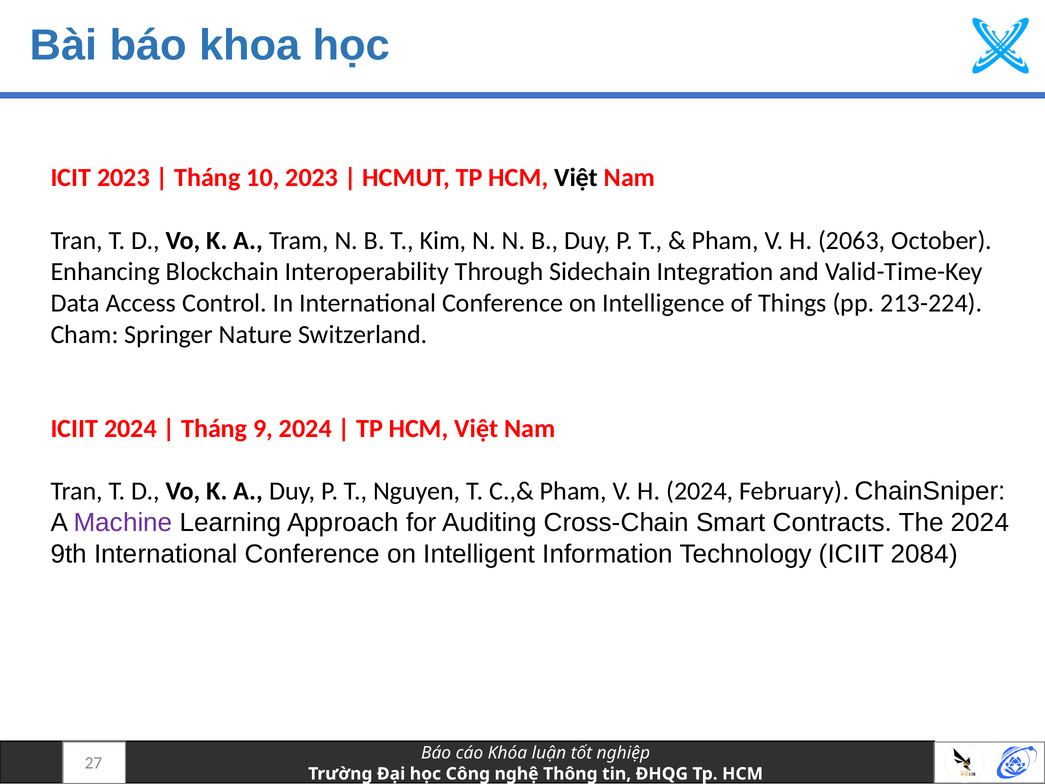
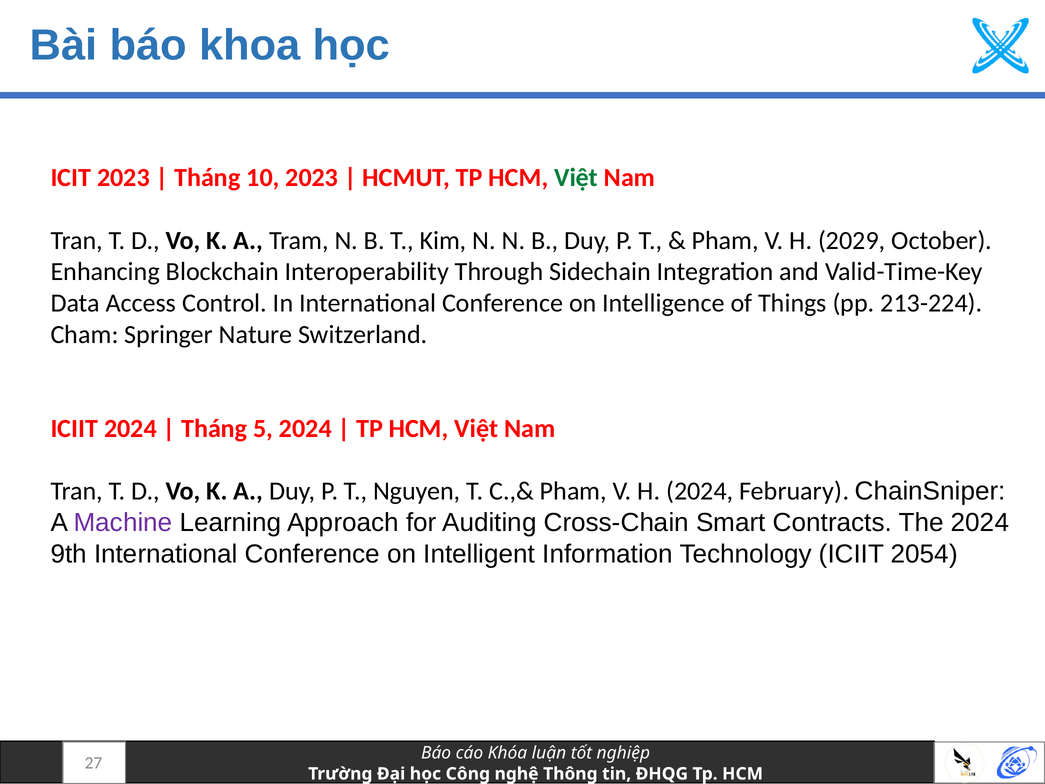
Việt at (576, 178) colour: black -> green
2063: 2063 -> 2029
9: 9 -> 5
2084: 2084 -> 2054
